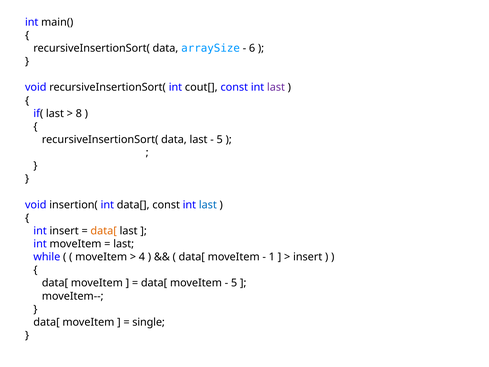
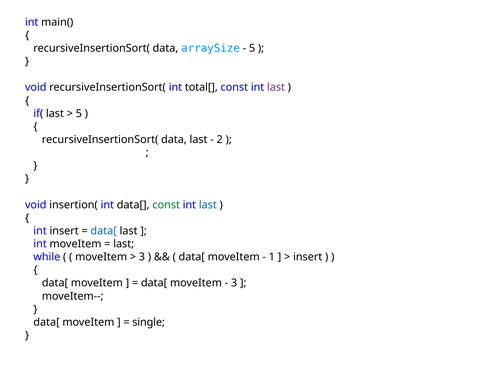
6 at (252, 48): 6 -> 5
cout[: cout[ -> total[
8 at (79, 113): 8 -> 5
5 at (220, 139): 5 -> 2
const at (166, 205) colour: black -> green
data[ at (104, 231) colour: orange -> blue
4 at (142, 257): 4 -> 3
5 at (234, 283): 5 -> 3
